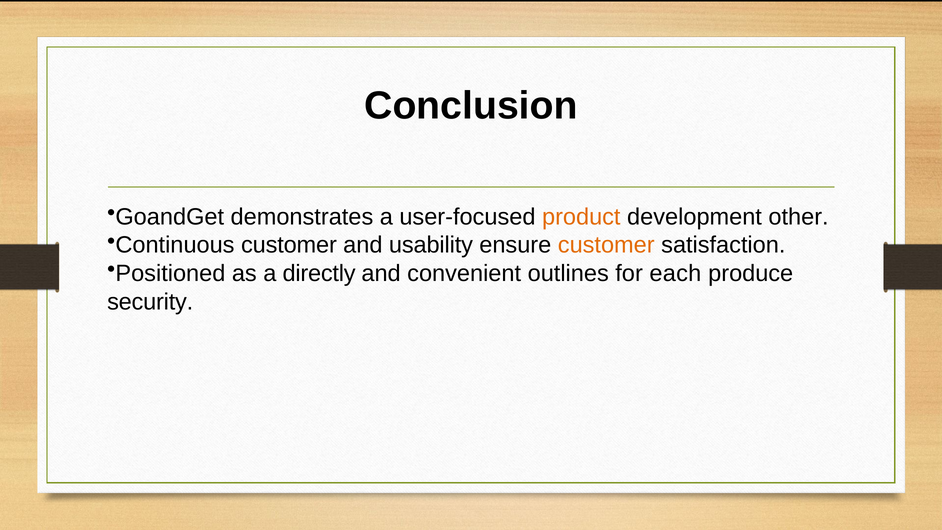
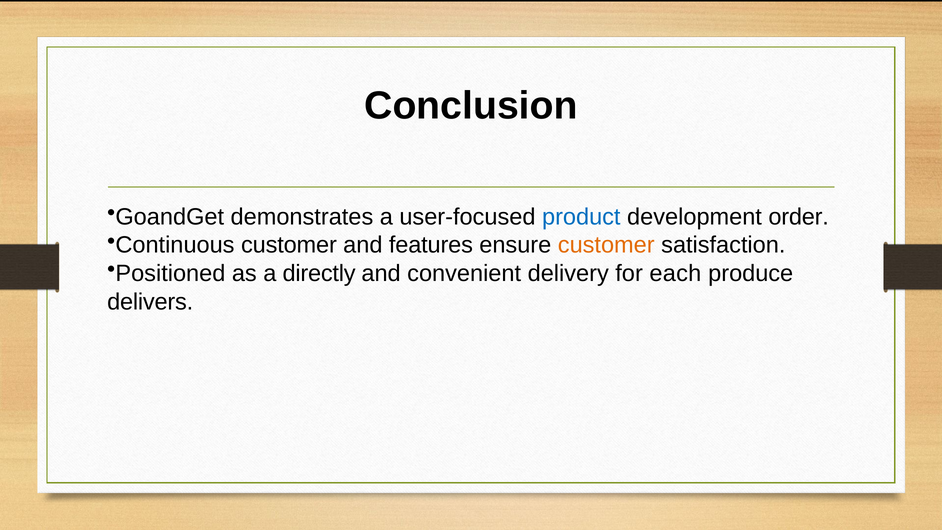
product colour: orange -> blue
other: other -> order
usability: usability -> features
outlines: outlines -> delivery
security: security -> delivers
